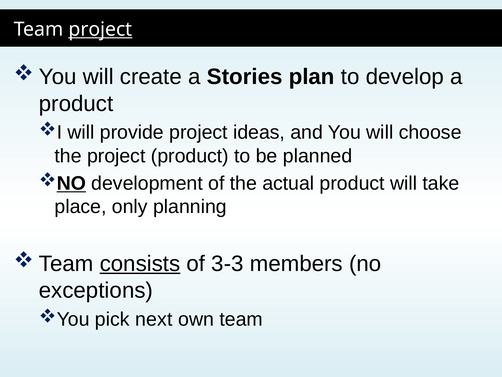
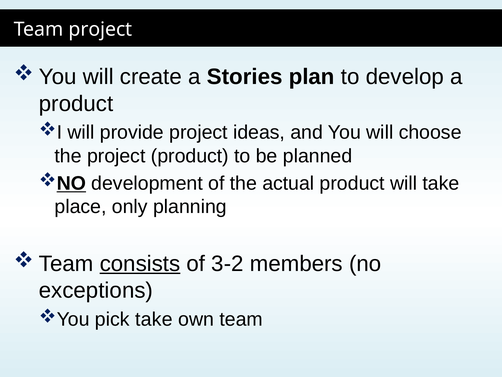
project at (100, 29) underline: present -> none
3-3: 3-3 -> 3-2
pick next: next -> take
